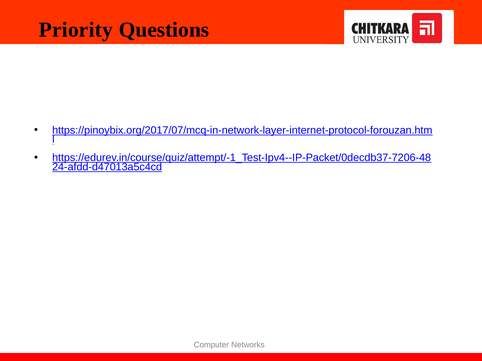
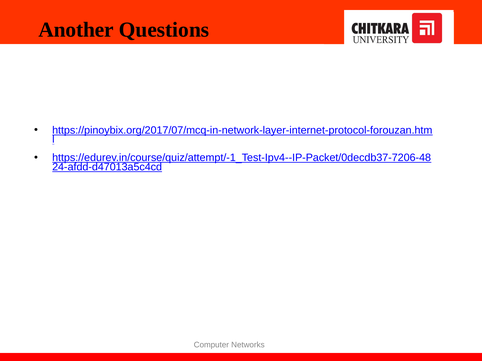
Priority: Priority -> Another
